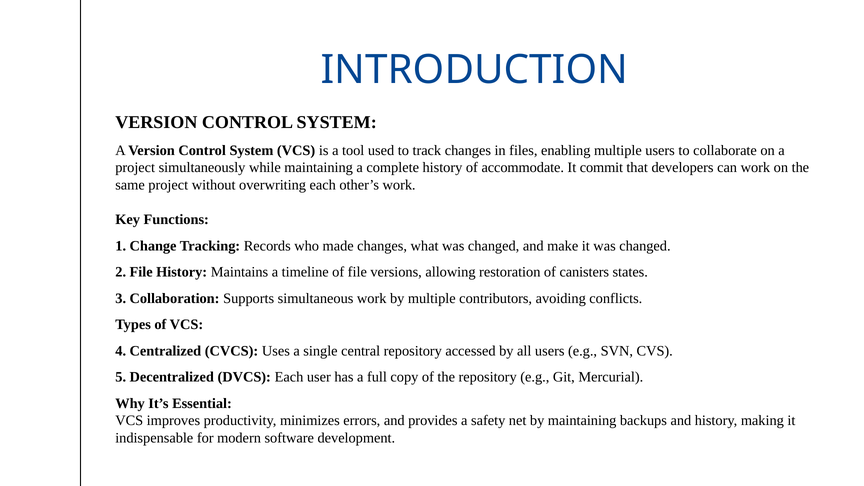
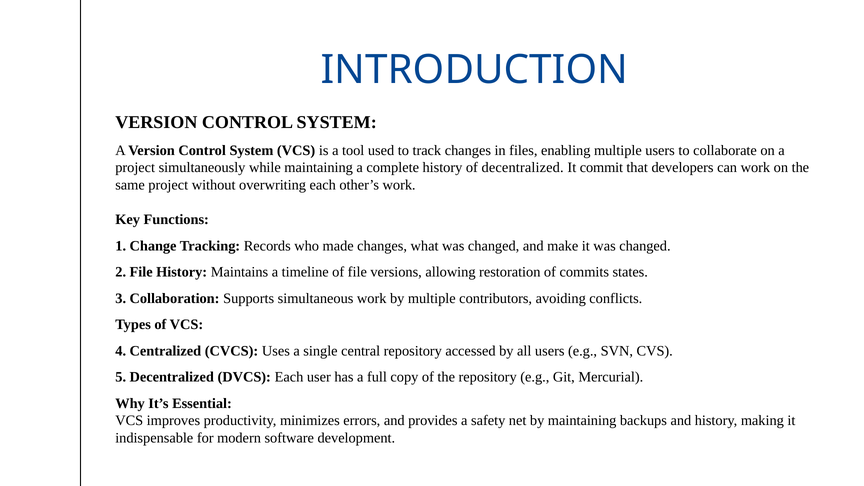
of accommodate: accommodate -> decentralized
canisters: canisters -> commits
